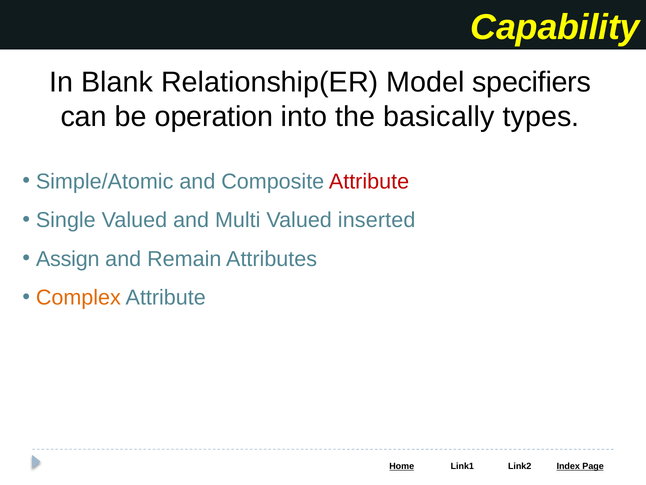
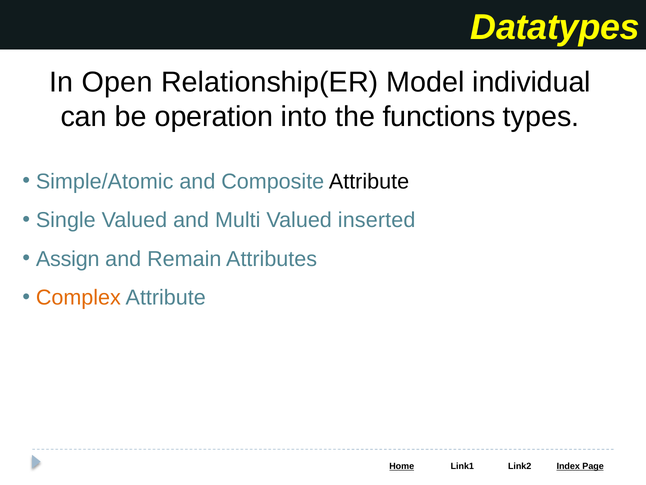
Capability: Capability -> Datatypes
Blank: Blank -> Open
specifiers: specifiers -> individual
basically: basically -> functions
Attribute at (369, 181) colour: red -> black
